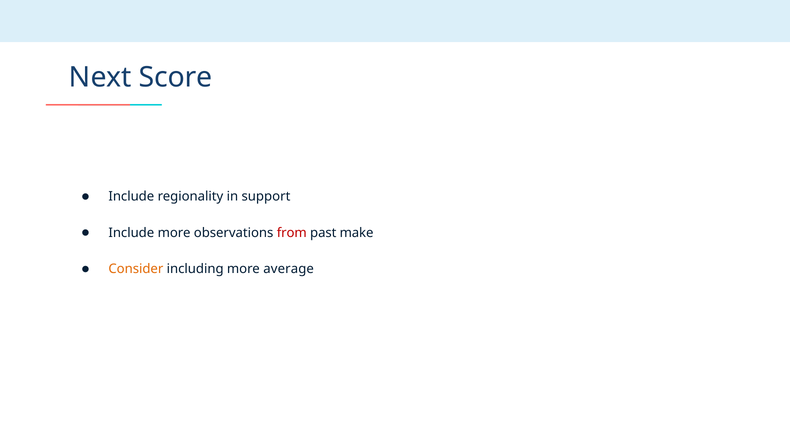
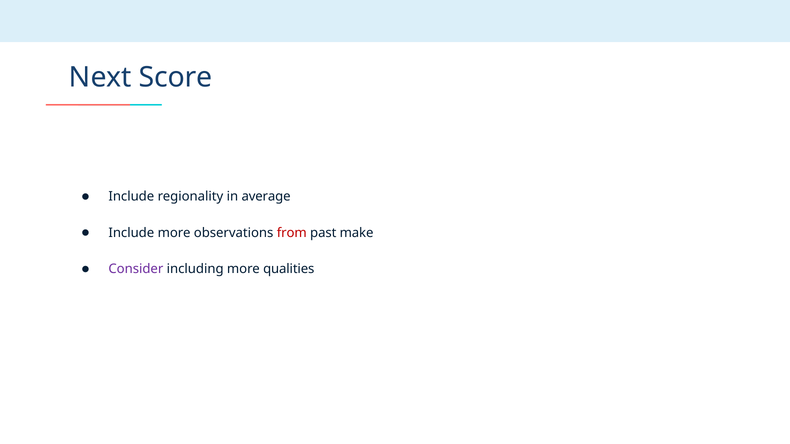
support: support -> average
Consider colour: orange -> purple
average: average -> qualities
